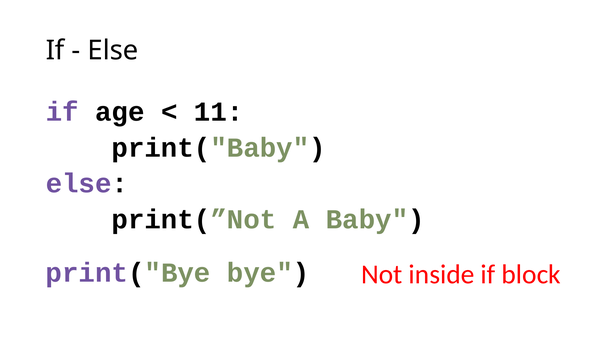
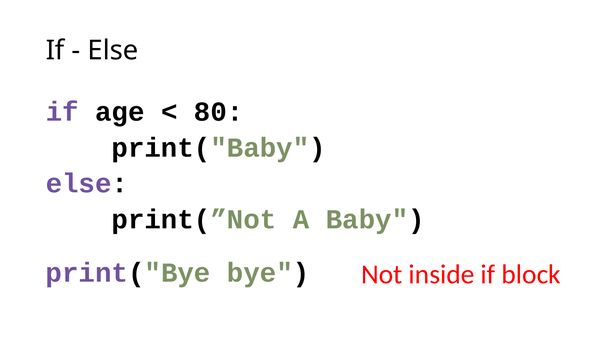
11: 11 -> 80
